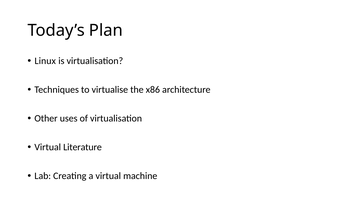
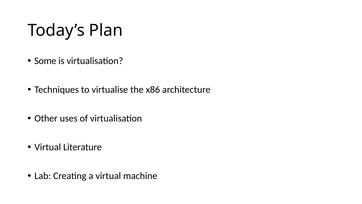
Linux: Linux -> Some
